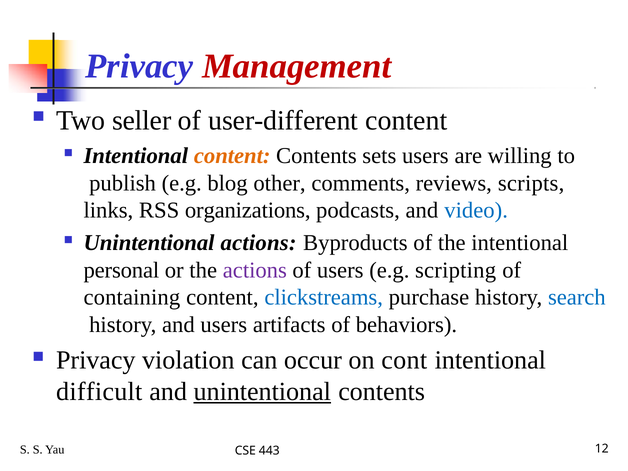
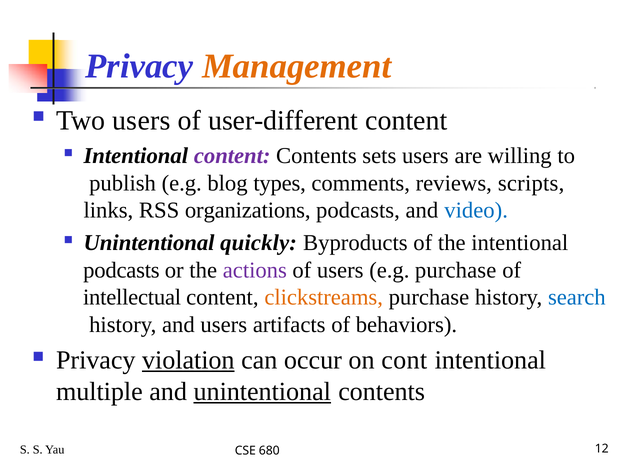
Management colour: red -> orange
Two seller: seller -> users
content at (232, 156) colour: orange -> purple
other: other -> types
Unintentional actions: actions -> quickly
personal at (121, 270): personal -> podcasts
e.g scripting: scripting -> purchase
containing: containing -> intellectual
clickstreams colour: blue -> orange
violation underline: none -> present
difficult: difficult -> multiple
443: 443 -> 680
